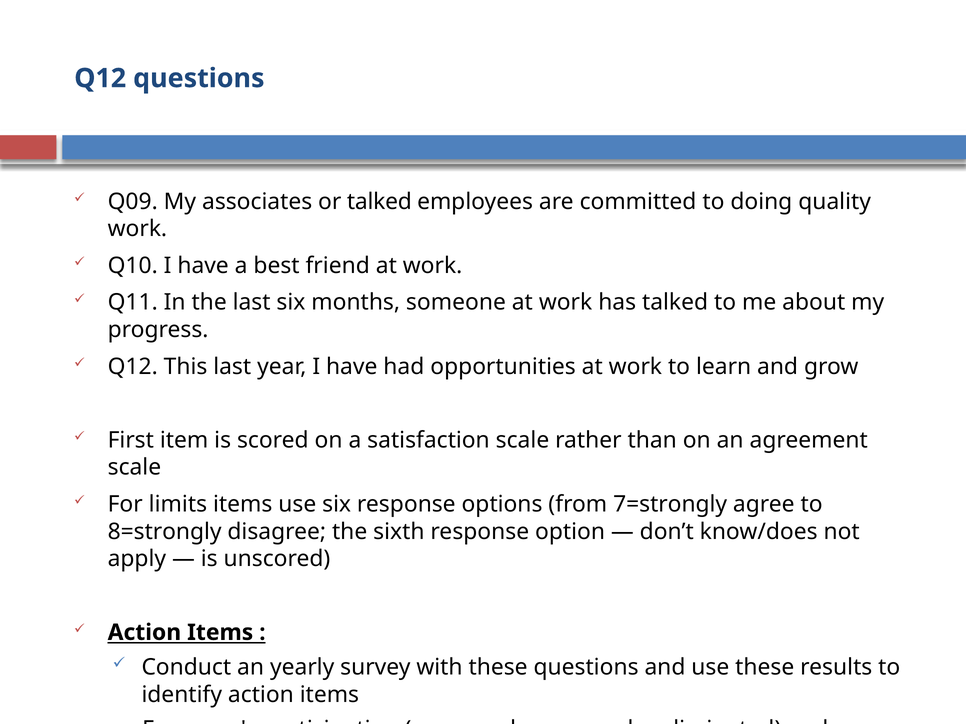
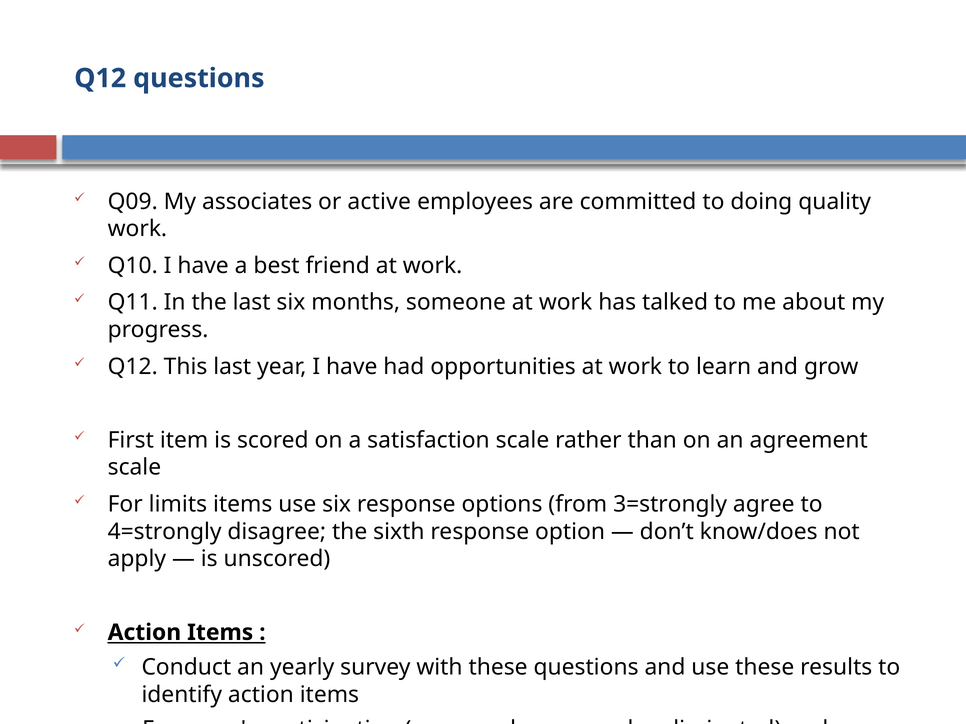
or talked: talked -> active
7=strongly: 7=strongly -> 3=strongly
8=strongly: 8=strongly -> 4=strongly
